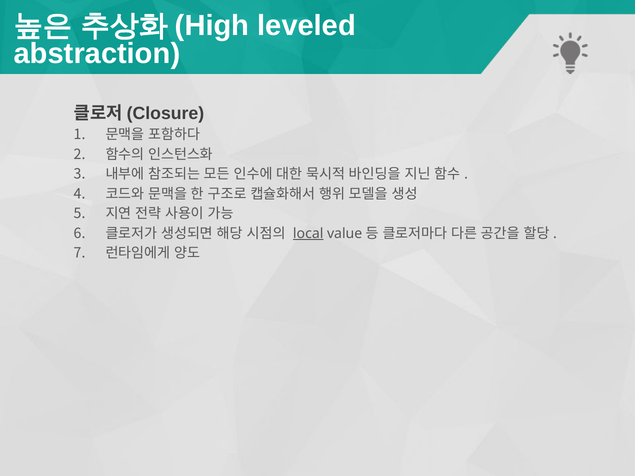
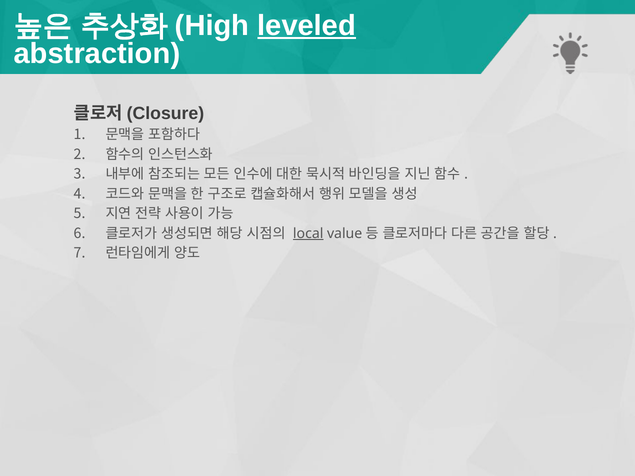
leveled underline: none -> present
